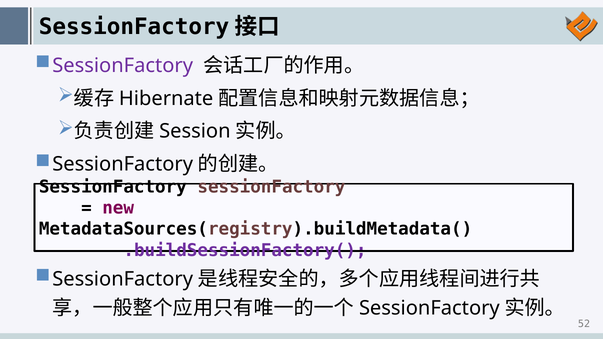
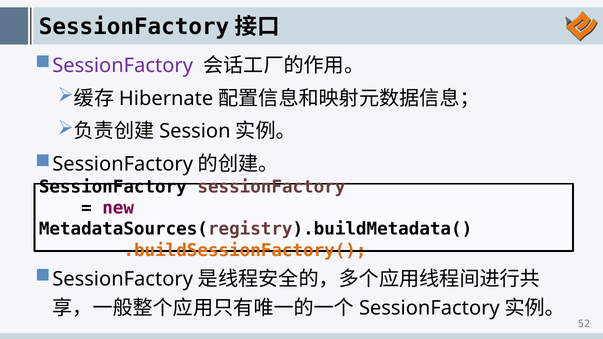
.buildSessionFactory( colour: purple -> orange
